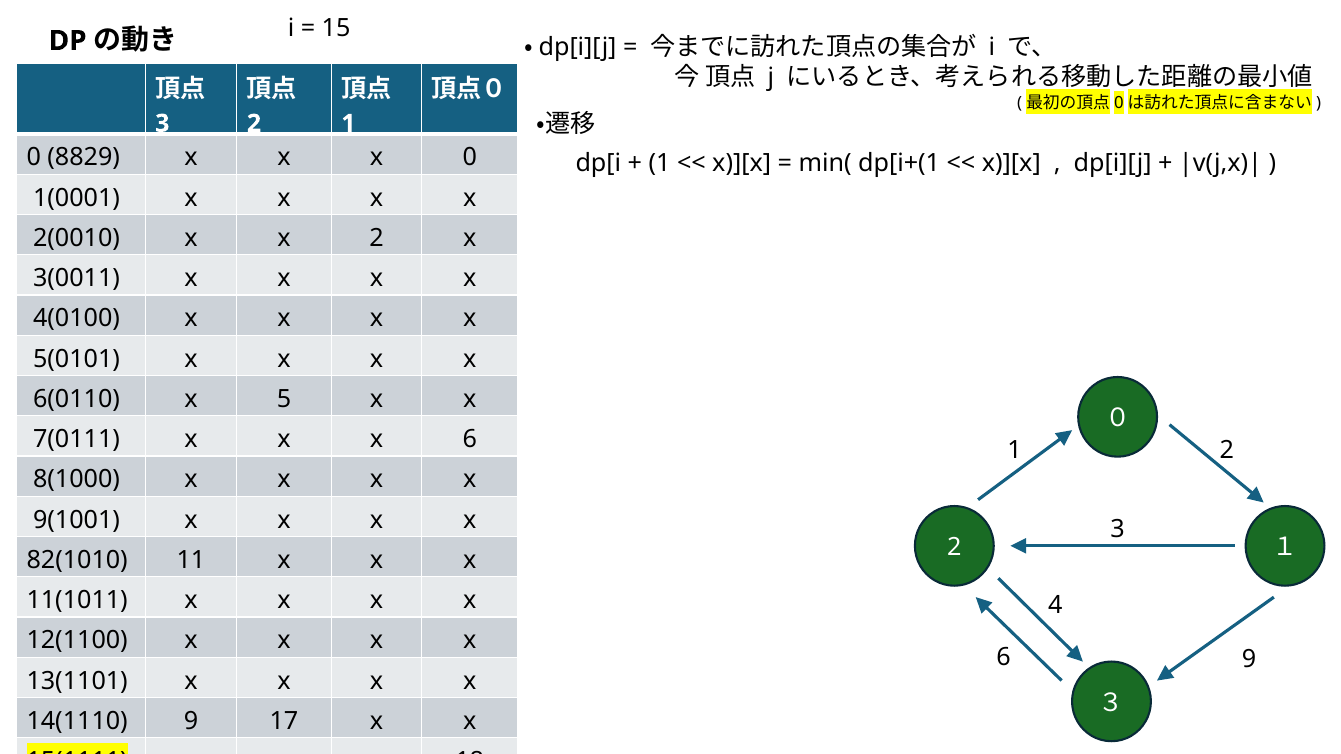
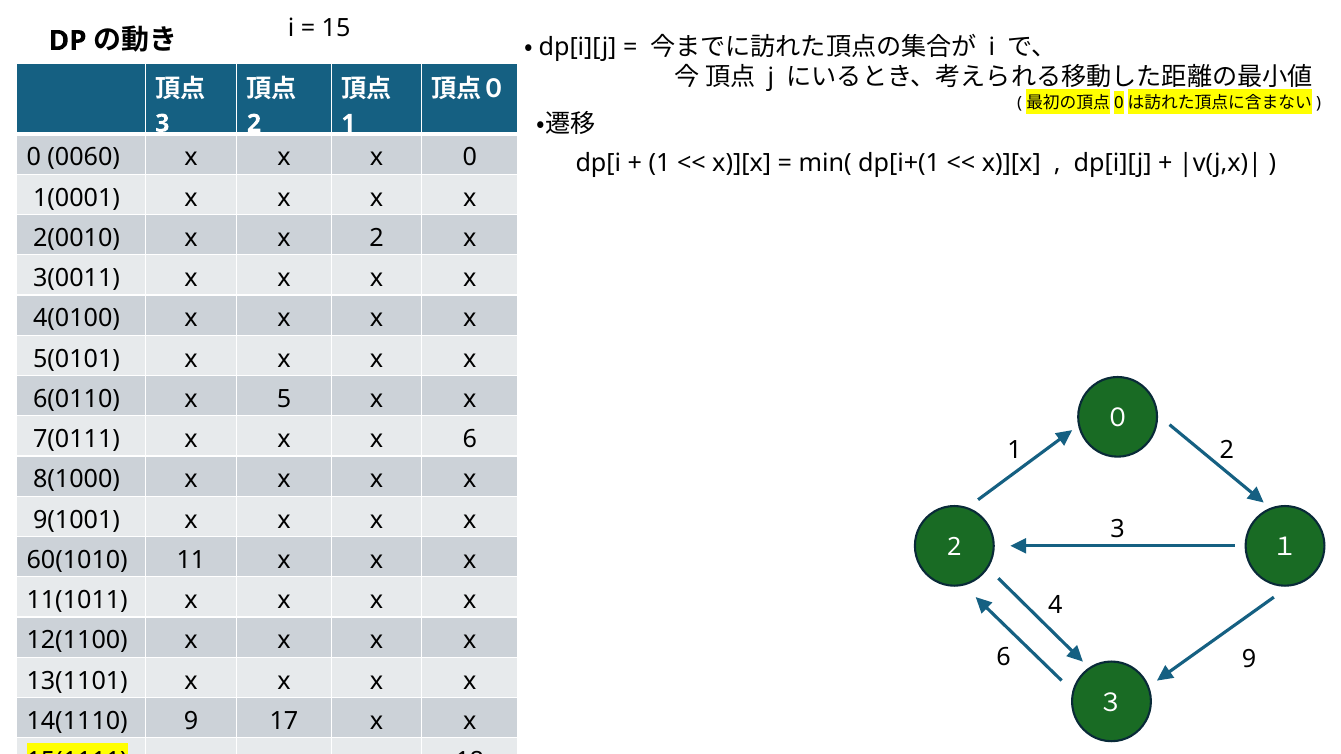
8829: 8829 -> 0060
82(1010: 82(1010 -> 60(1010
